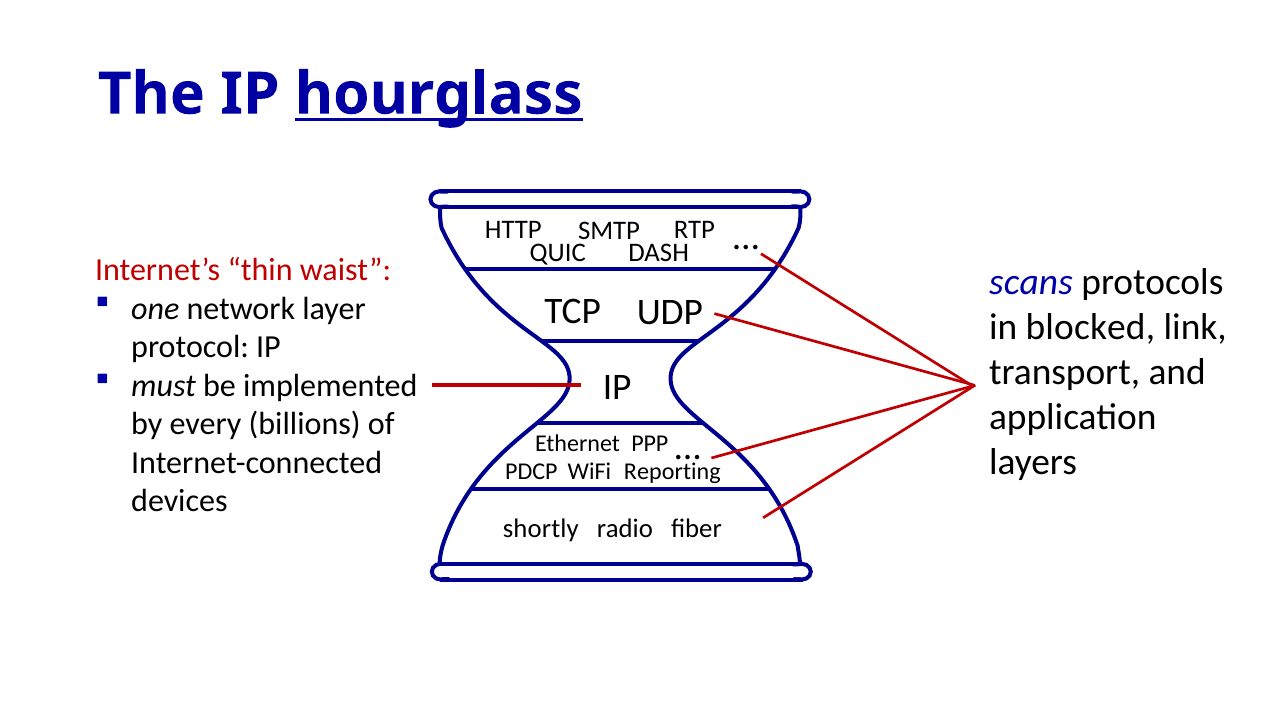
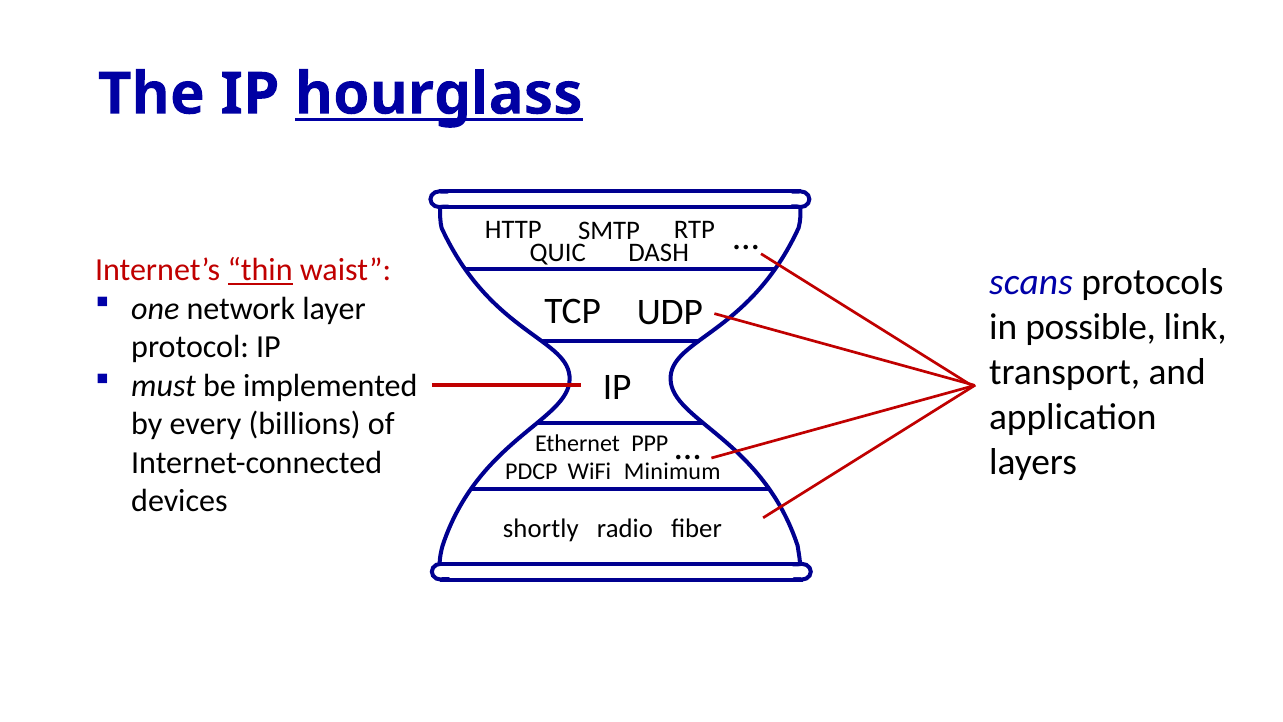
thin underline: none -> present
blocked: blocked -> possible
Reporting: Reporting -> Minimum
